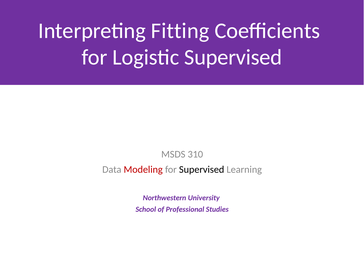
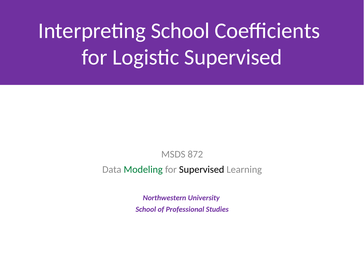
Interpreting Fitting: Fitting -> School
310: 310 -> 872
Modeling colour: red -> green
